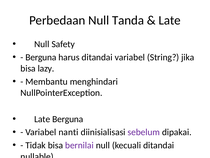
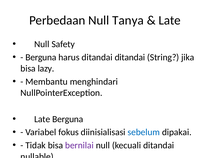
Tanda: Tanda -> Tanya
ditandai variabel: variabel -> ditandai
Variabel nanti: nanti -> fokus
sebelum colour: purple -> blue
